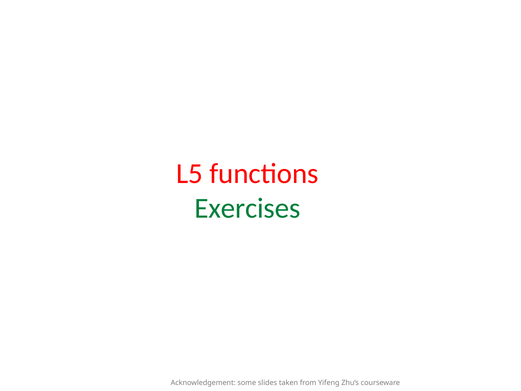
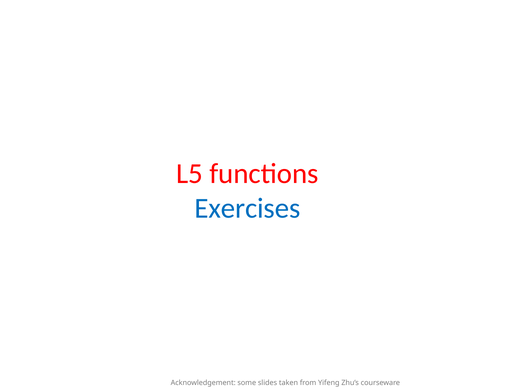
Exercises colour: green -> blue
